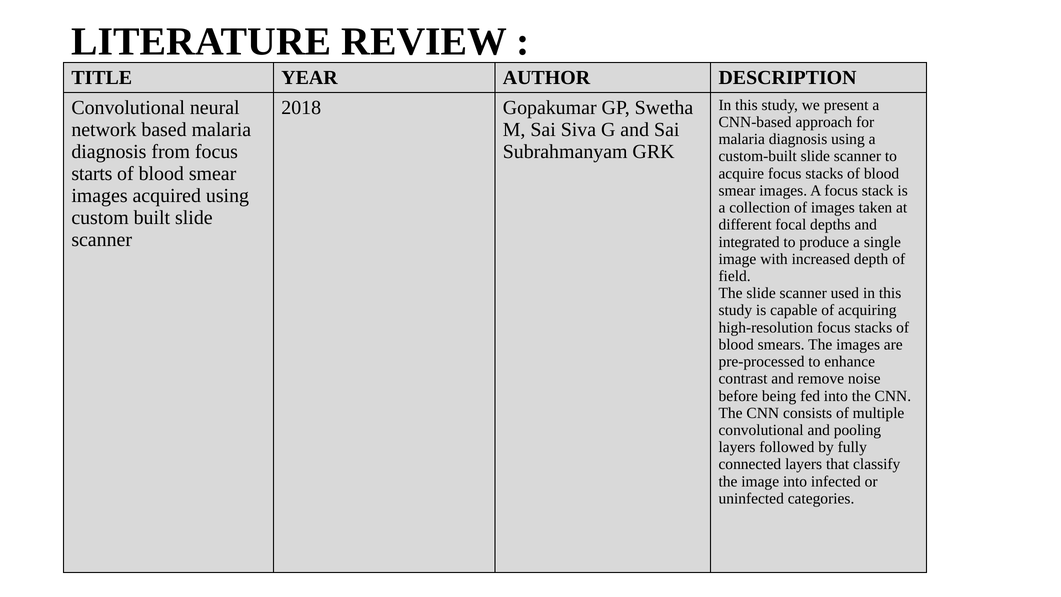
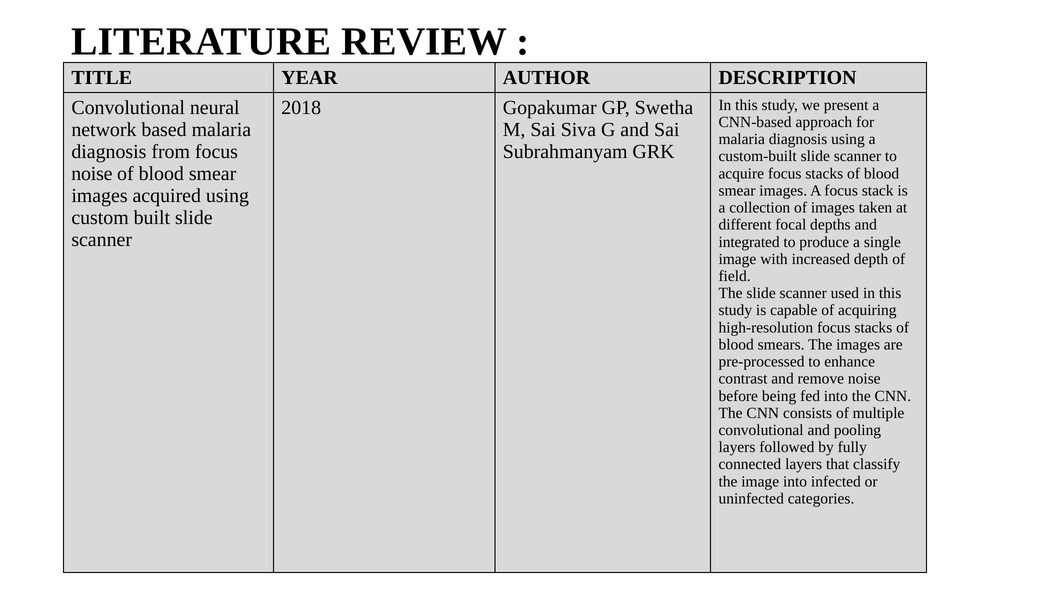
starts at (92, 174): starts -> noise
